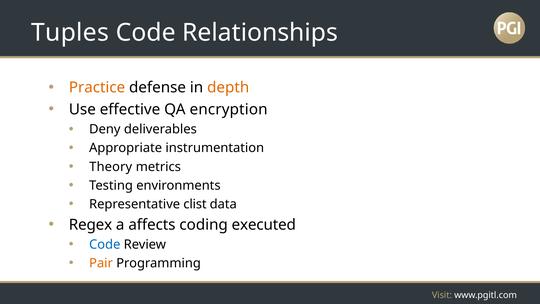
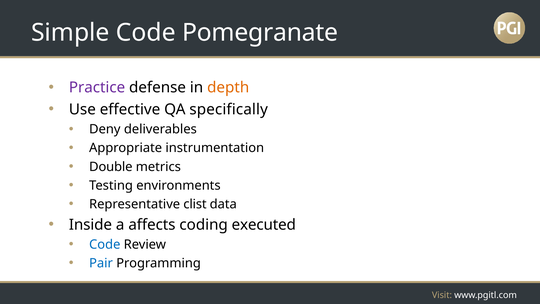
Tuples: Tuples -> Simple
Relationships: Relationships -> Pomegranate
Practice colour: orange -> purple
encryption: encryption -> specifically
Theory: Theory -> Double
Regex: Regex -> Inside
Pair colour: orange -> blue
